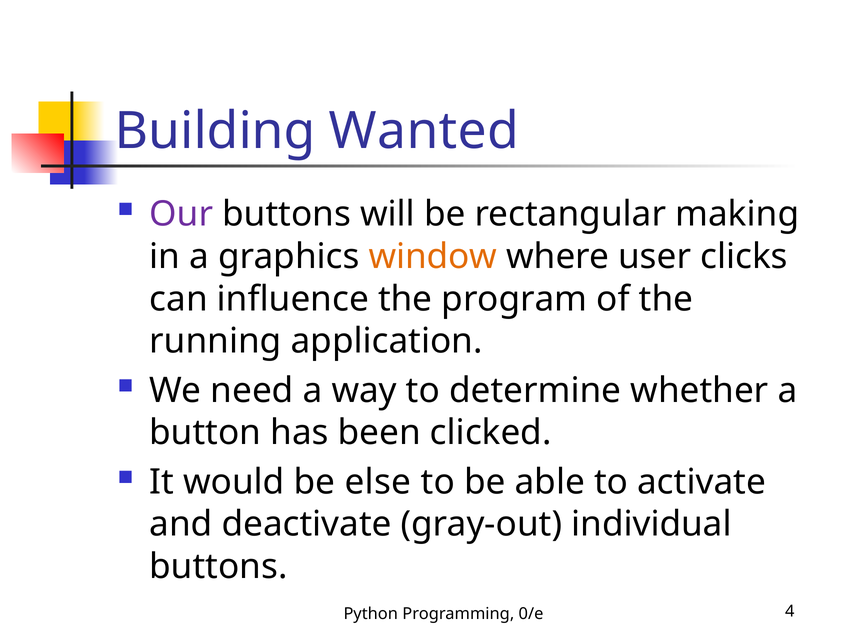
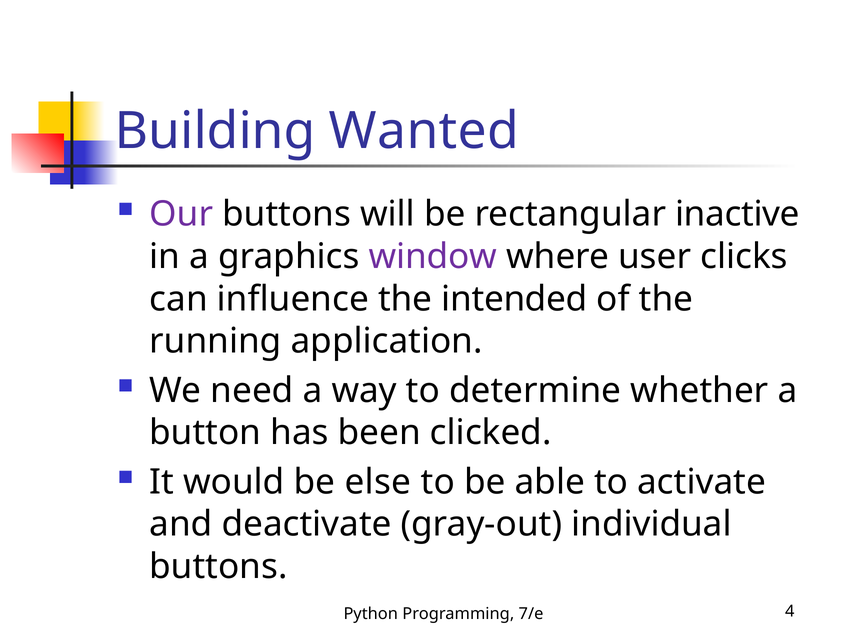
making: making -> inactive
window colour: orange -> purple
program: program -> intended
0/e: 0/e -> 7/e
